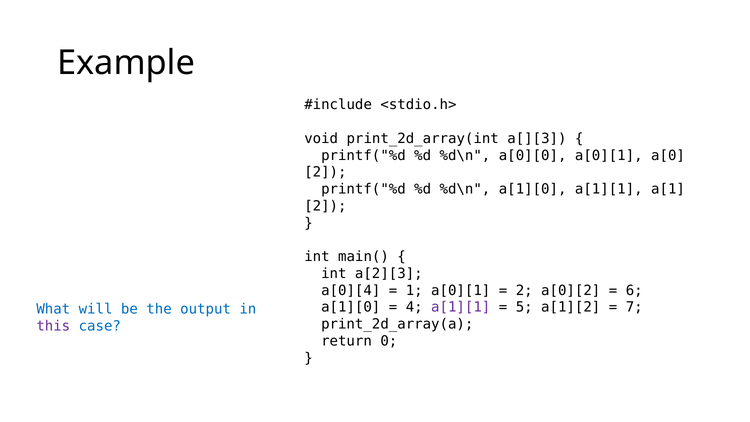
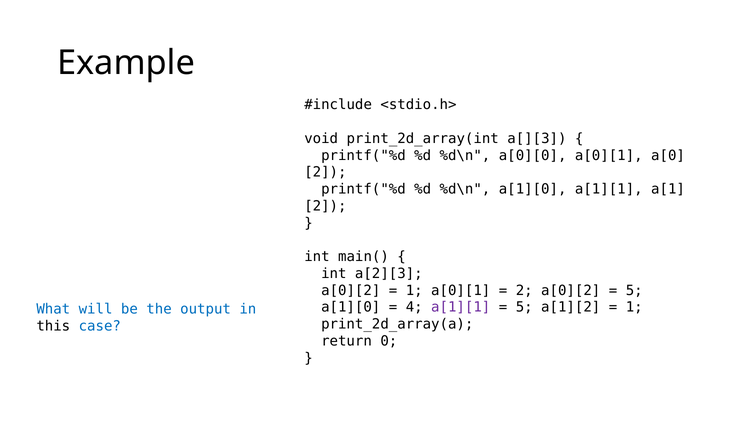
a[0][4 at (351, 290): a[0][4 -> a[0][2
6 at (634, 290): 6 -> 5
7 at (634, 307): 7 -> 1
this colour: purple -> black
